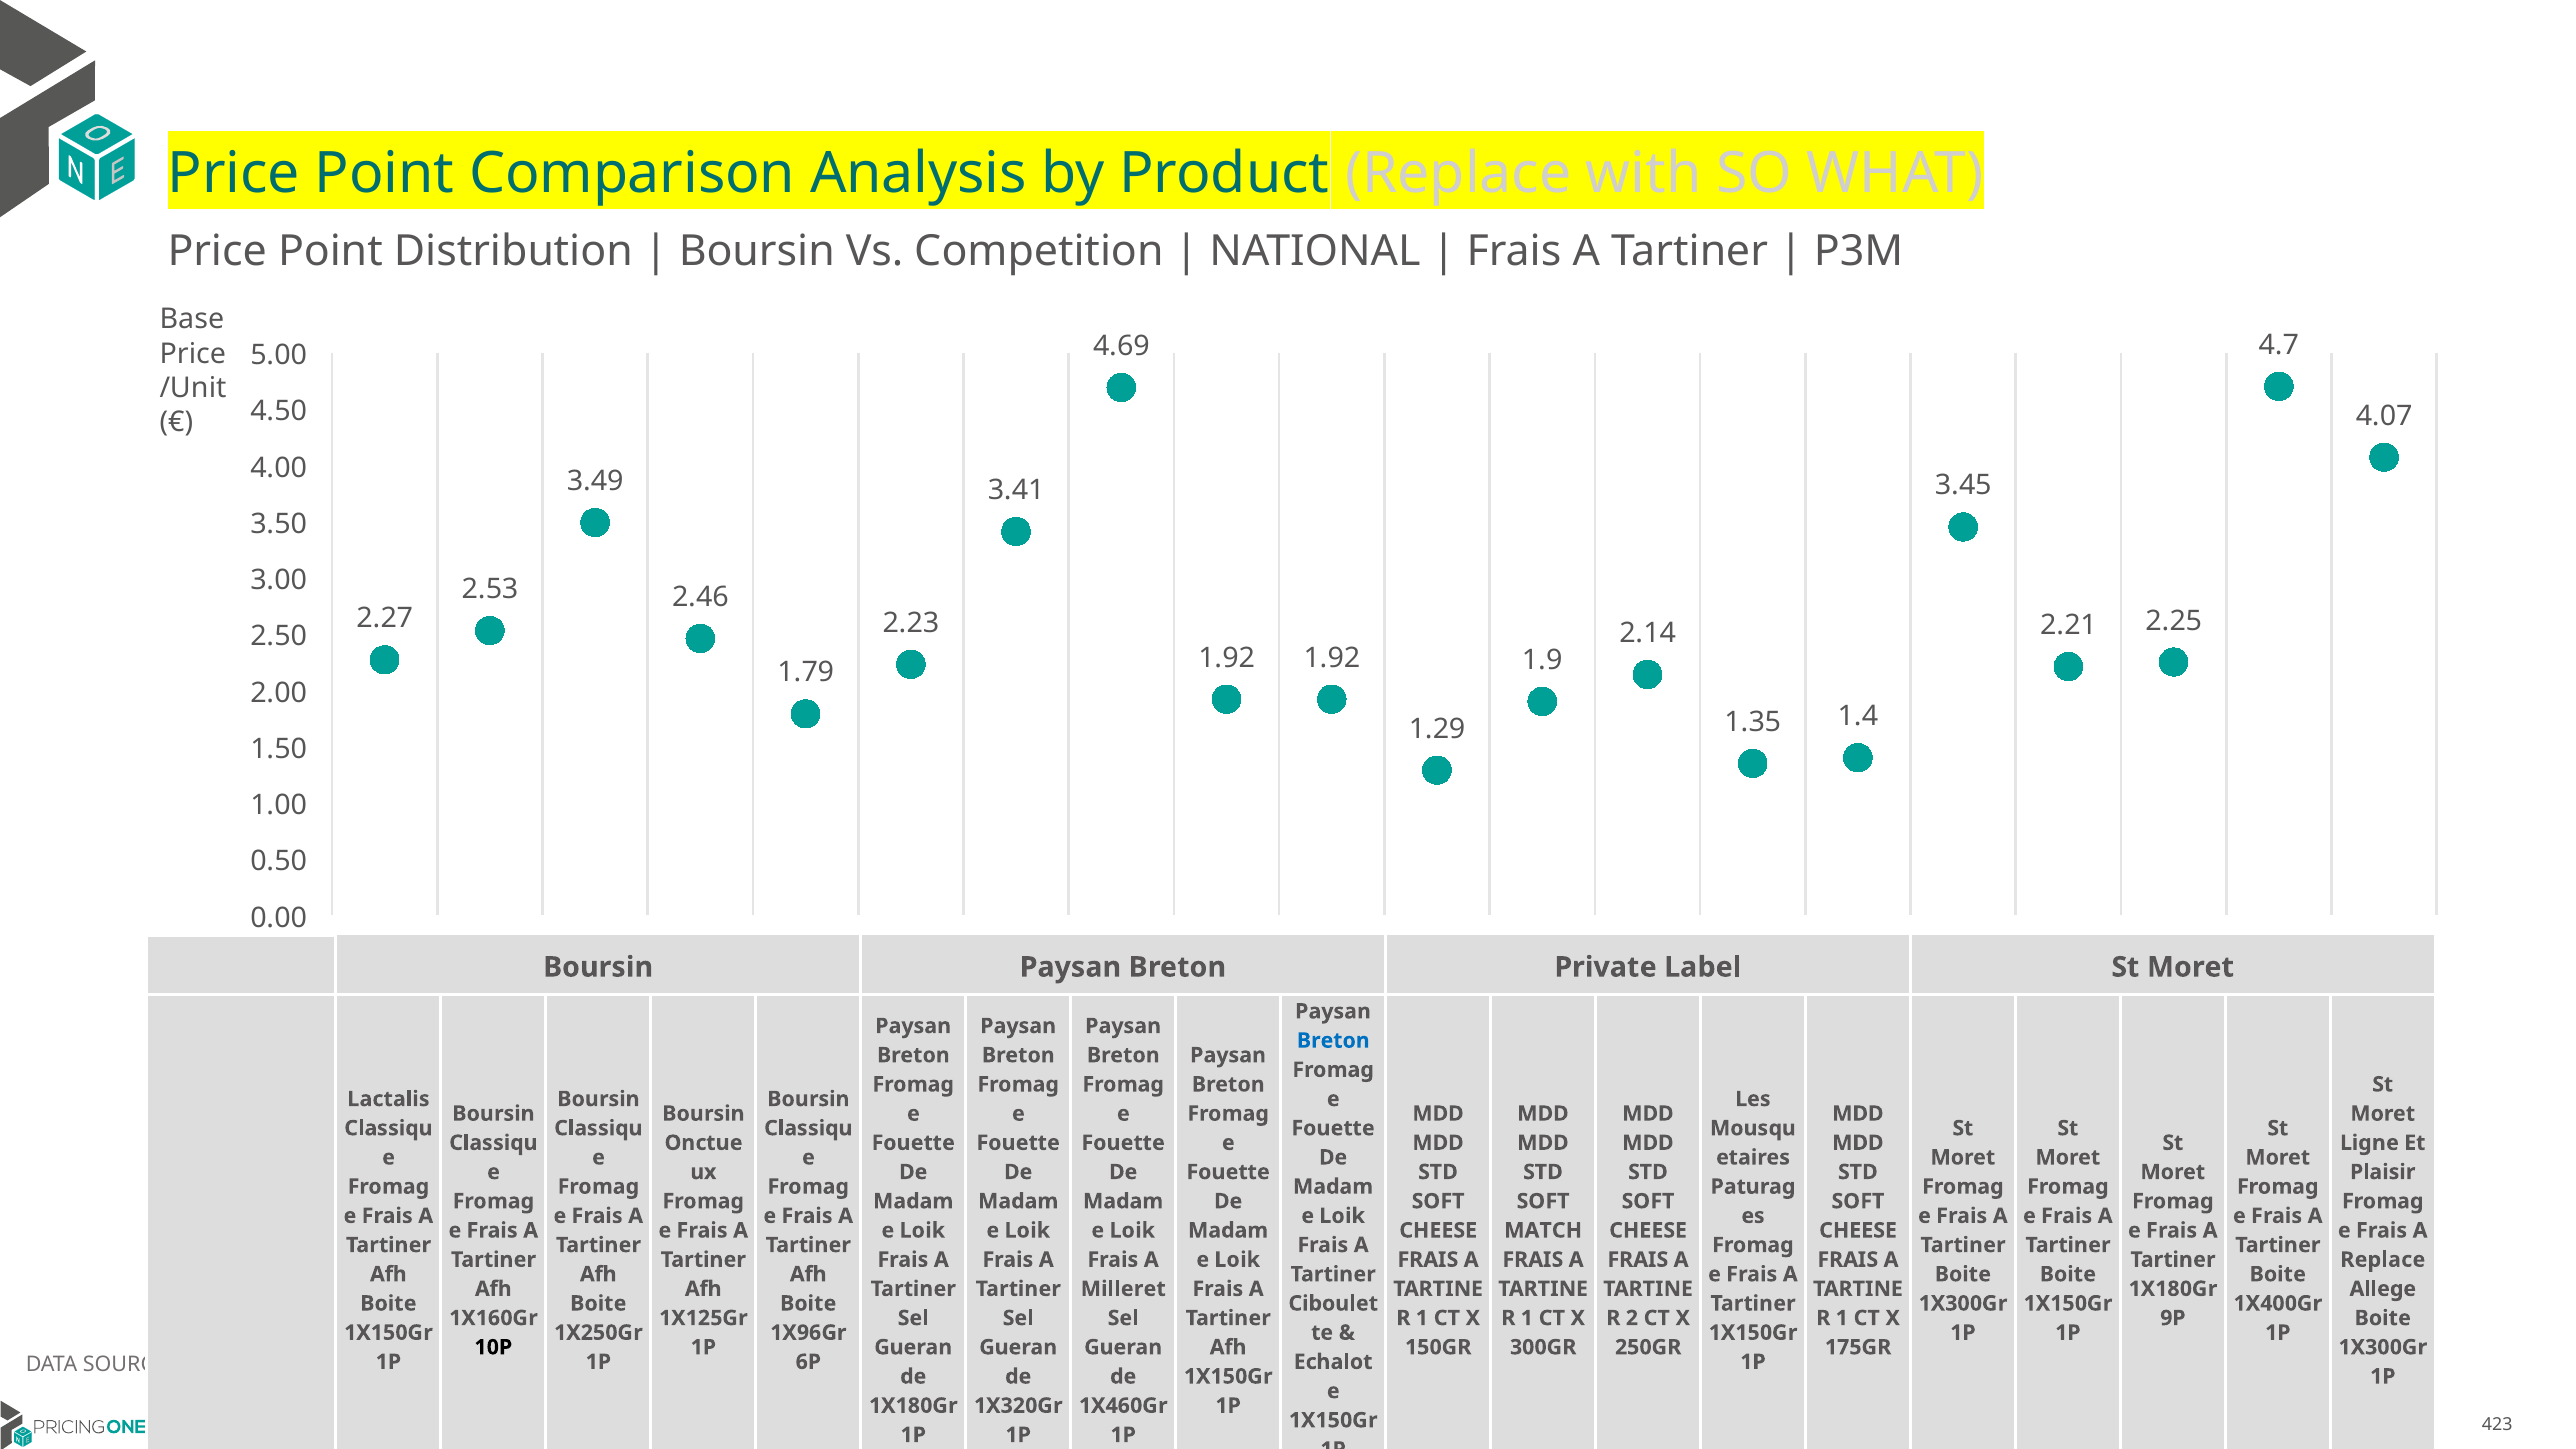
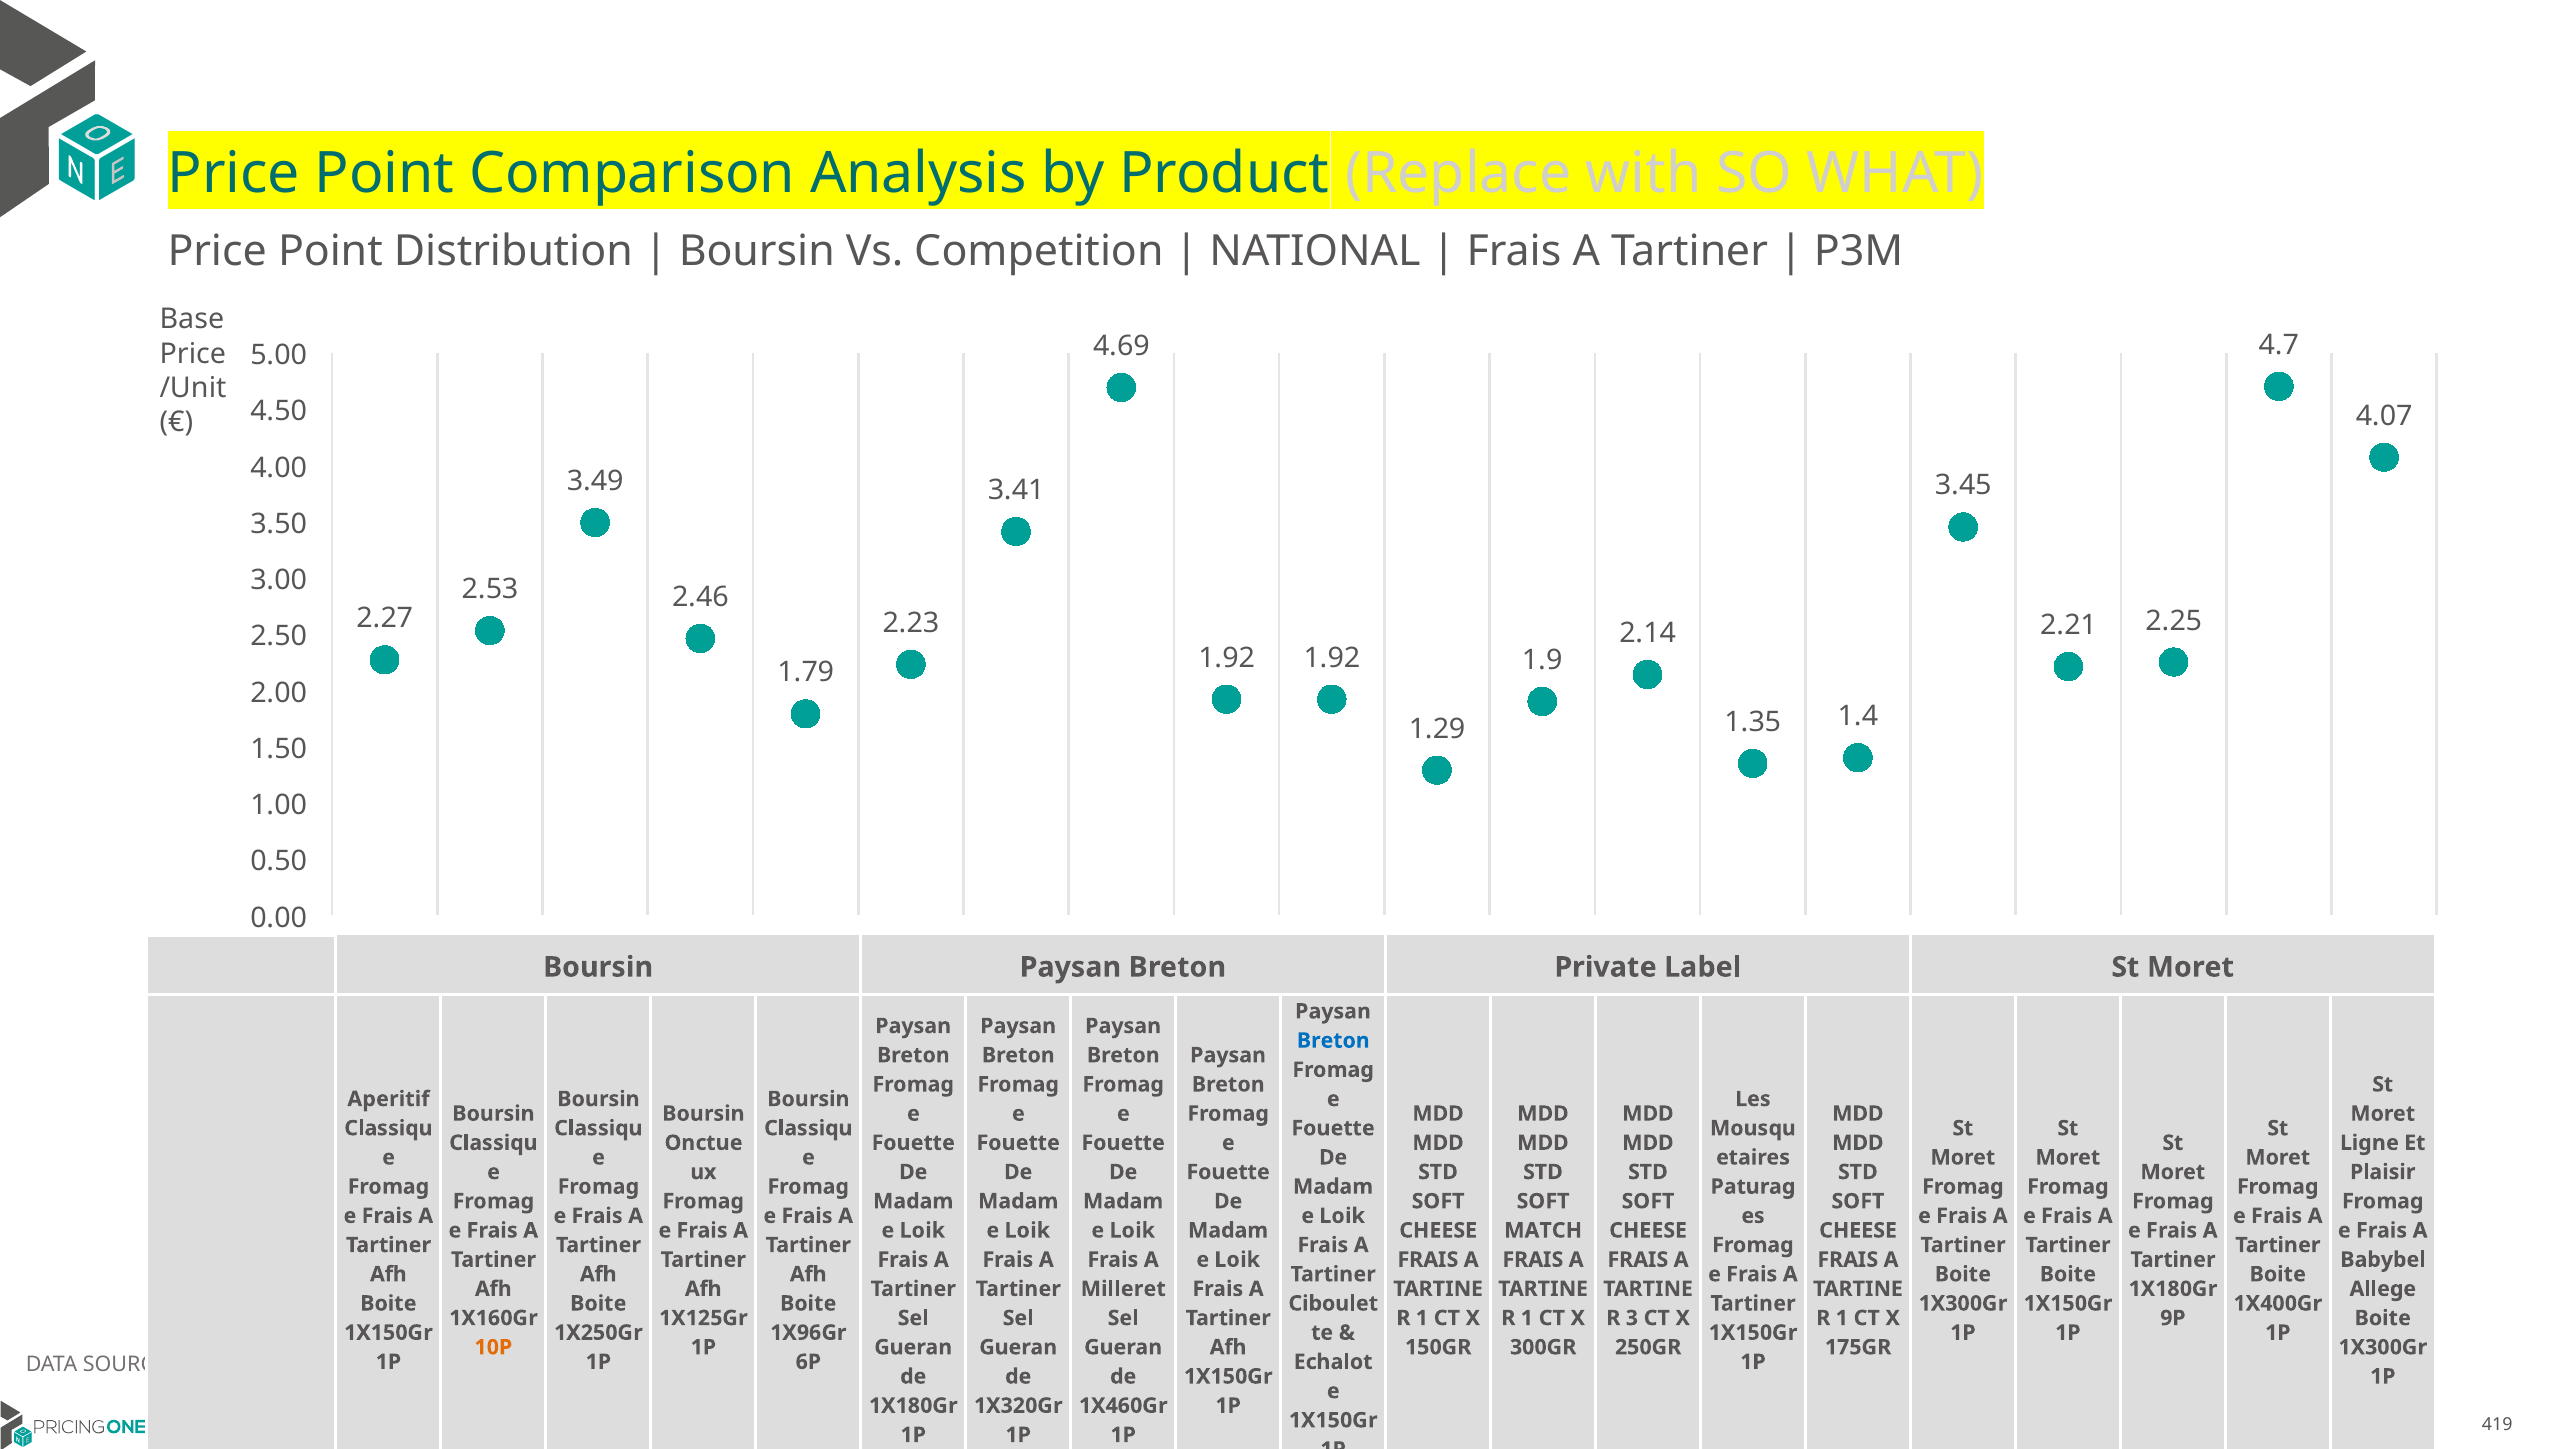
Lactalis: Lactalis -> Aperitif
Replace at (2383, 1260): Replace -> Babybel
2: 2 -> 3
10P colour: black -> orange
423: 423 -> 419
